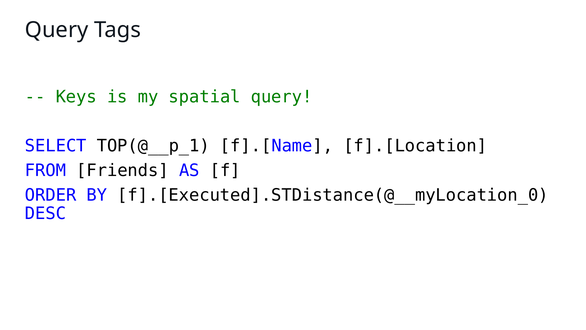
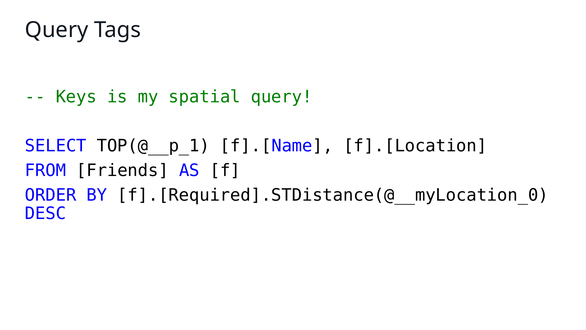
f].[Executed].STDistance(@__myLocation_0: f].[Executed].STDistance(@__myLocation_0 -> f].[Required].STDistance(@__myLocation_0
